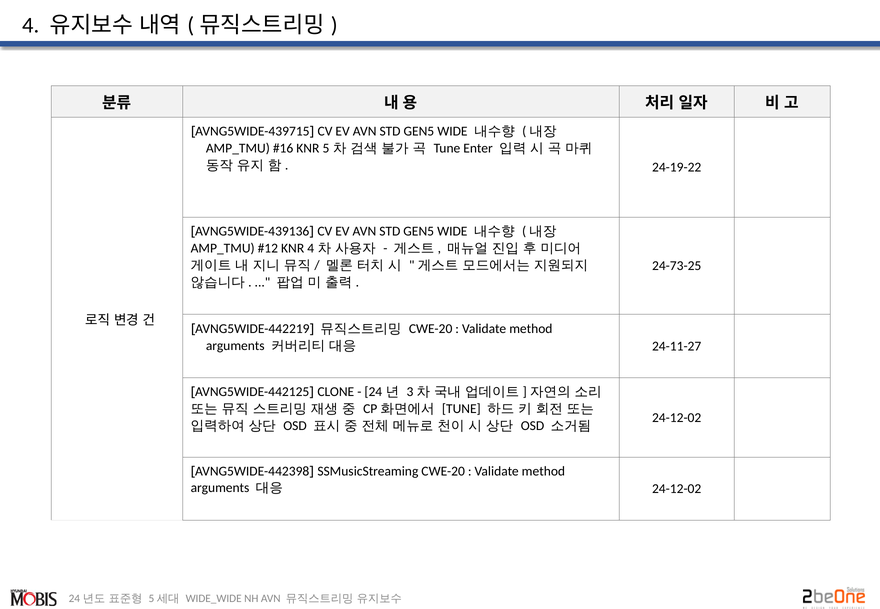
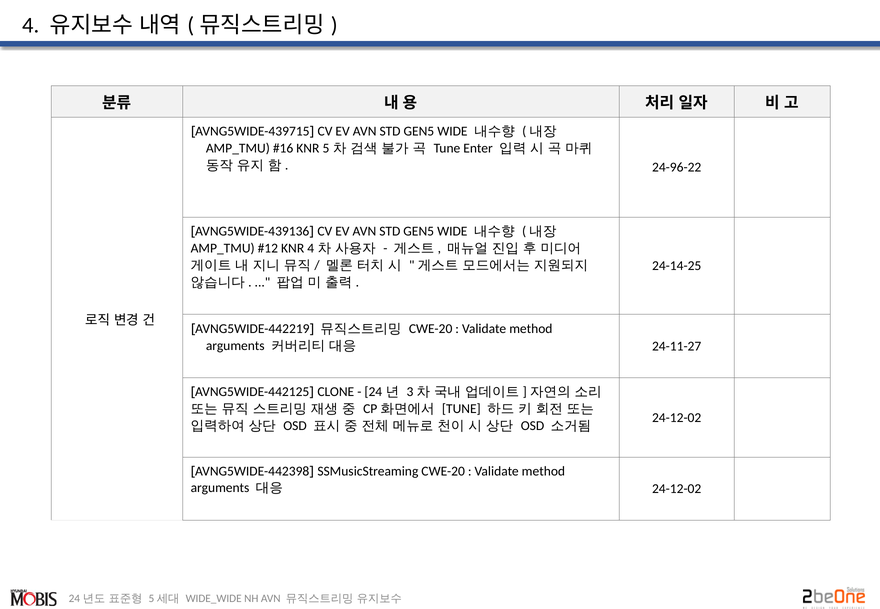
24-19-22: 24-19-22 -> 24-96-22
24-73-25: 24-73-25 -> 24-14-25
